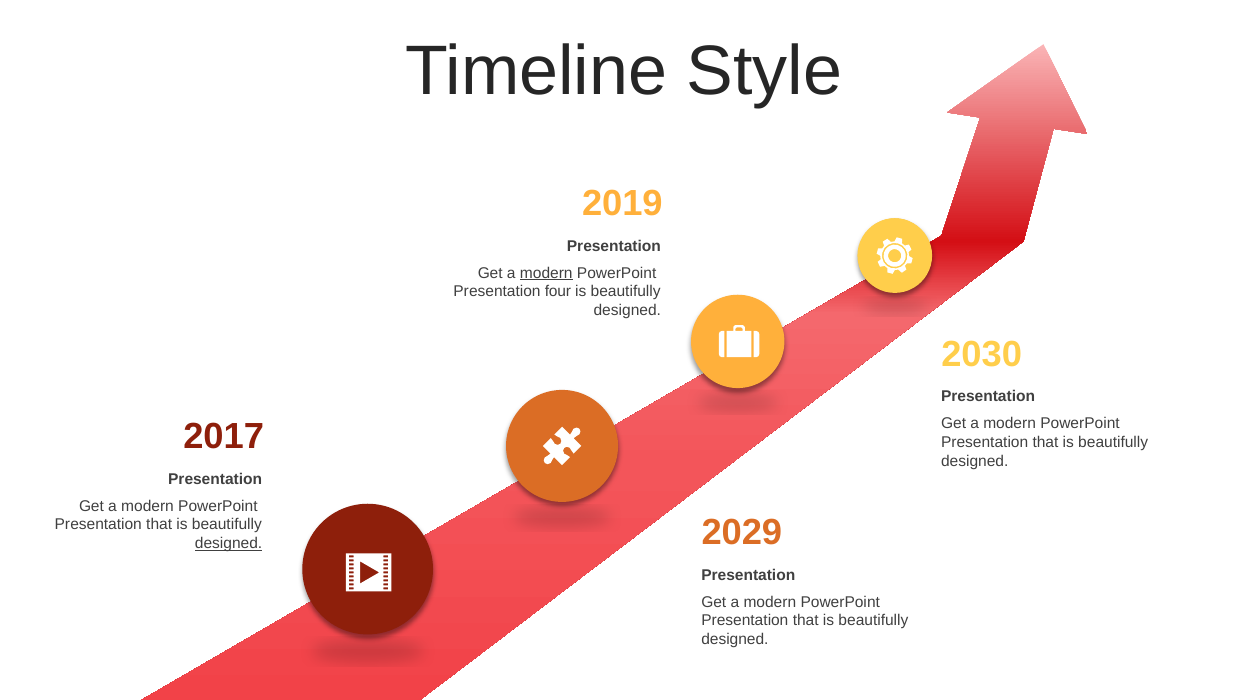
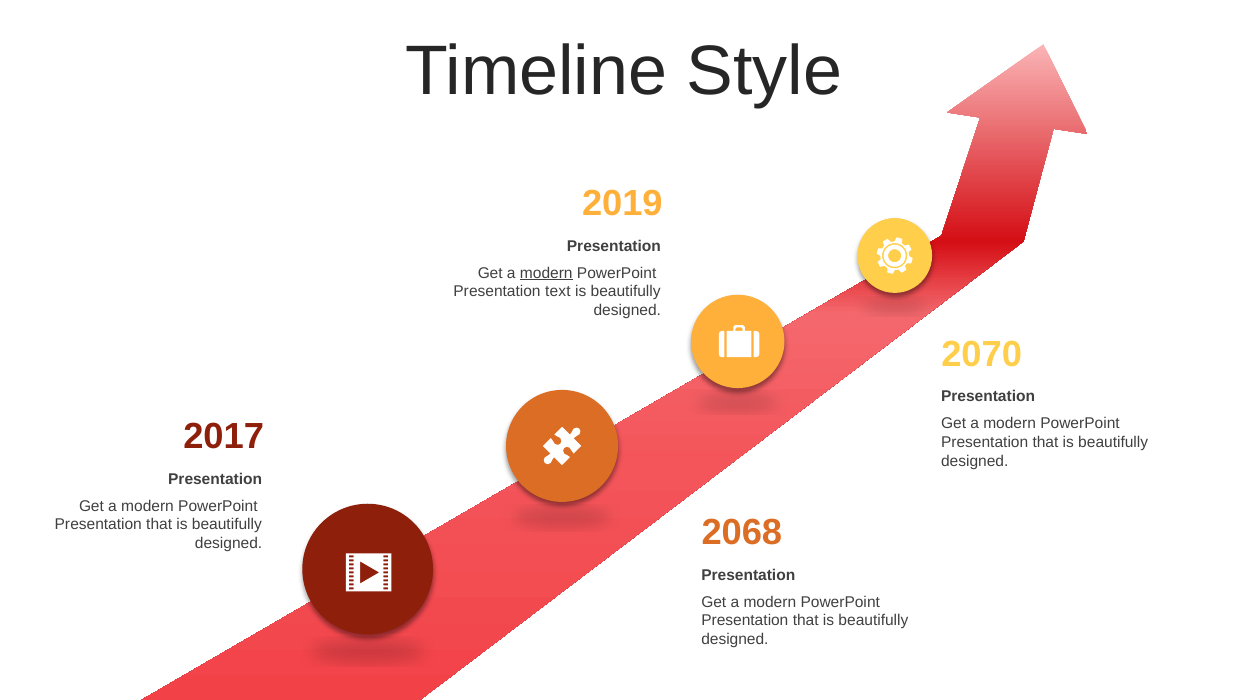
four: four -> text
2030: 2030 -> 2070
2029: 2029 -> 2068
designed at (229, 544) underline: present -> none
